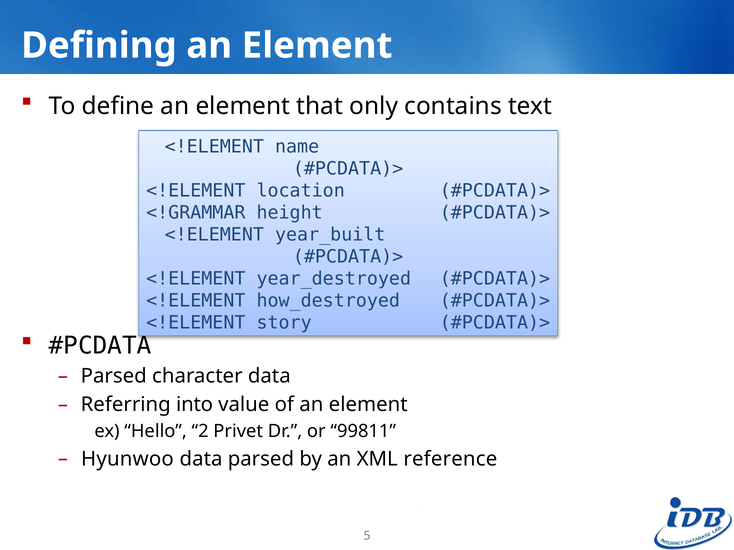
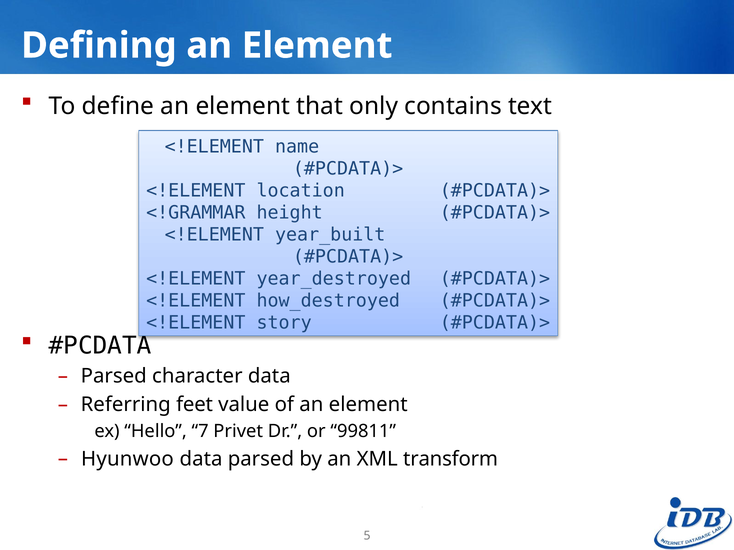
into: into -> feet
2: 2 -> 7
reference: reference -> transform
